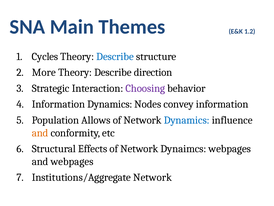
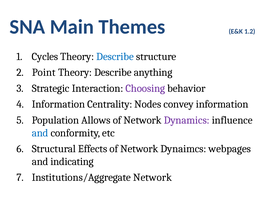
More: More -> Point
direction: direction -> anything
Information Dynamics: Dynamics -> Centrality
Dynamics at (187, 120) colour: blue -> purple
and at (40, 133) colour: orange -> blue
and webpages: webpages -> indicating
